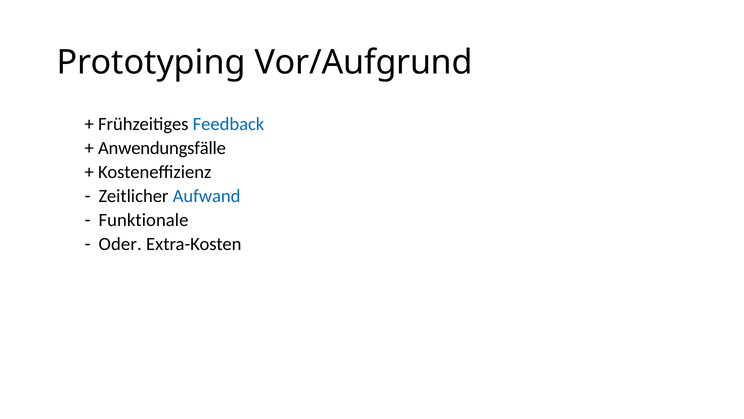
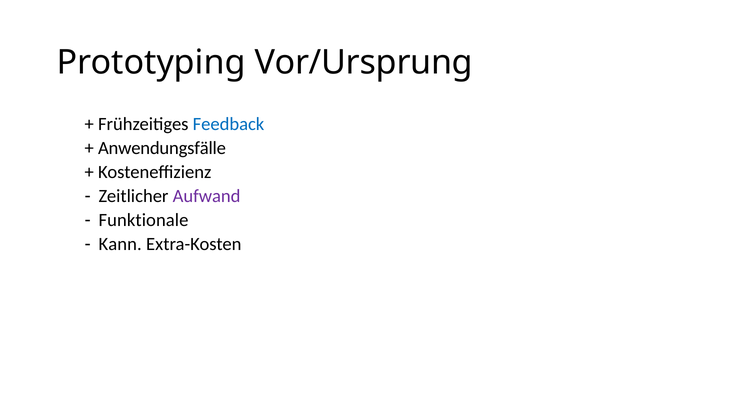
Vor/Aufgrund: Vor/Aufgrund -> Vor/Ursprung
Aufwand colour: blue -> purple
Oder: Oder -> Kann
